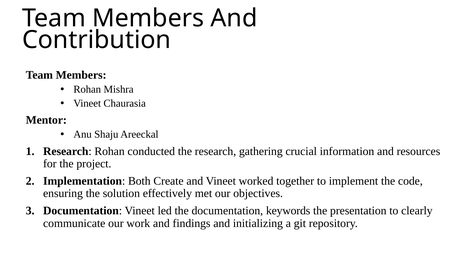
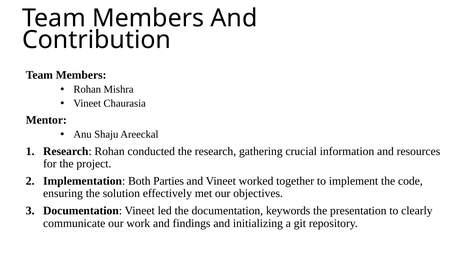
Create: Create -> Parties
